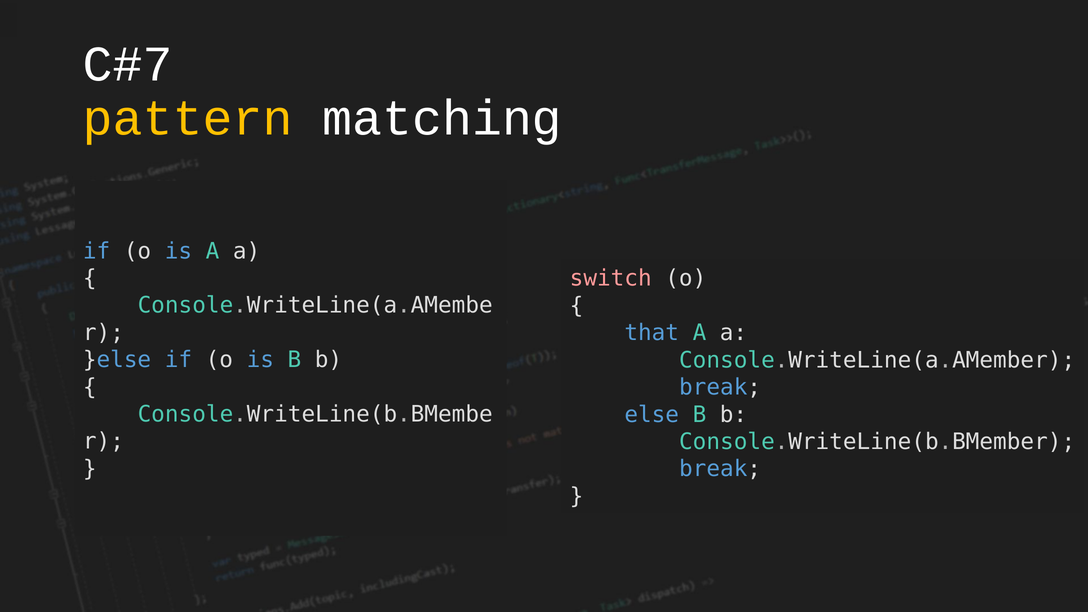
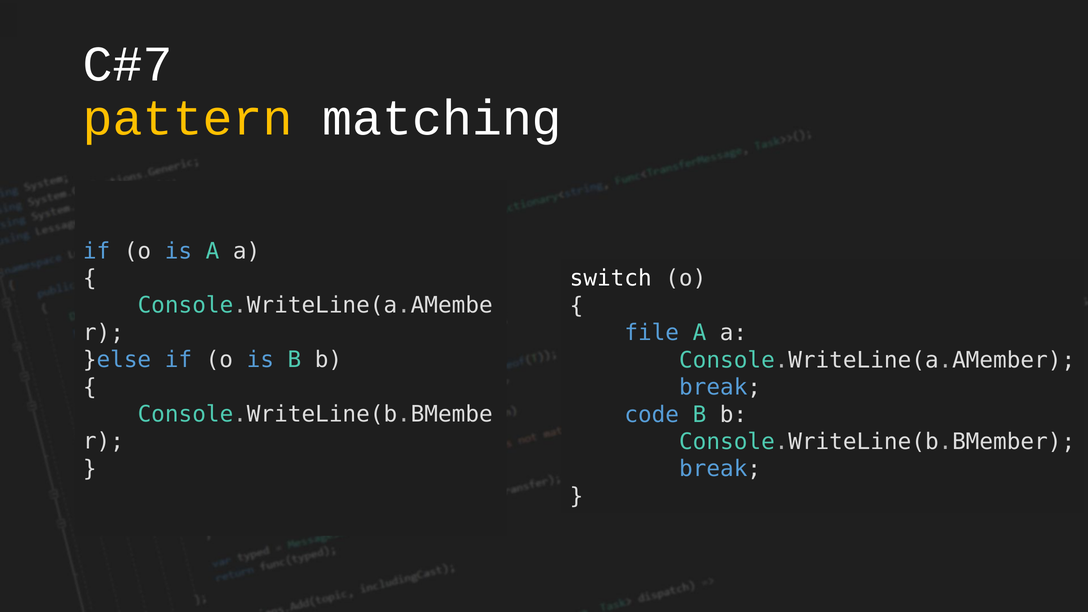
switch colour: pink -> white
that: that -> file
else: else -> code
